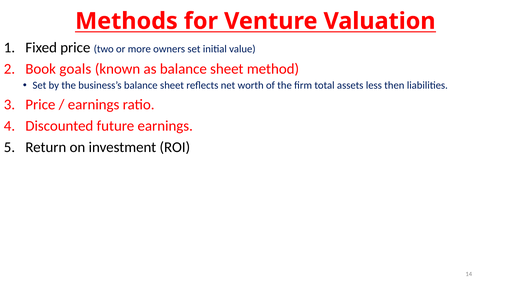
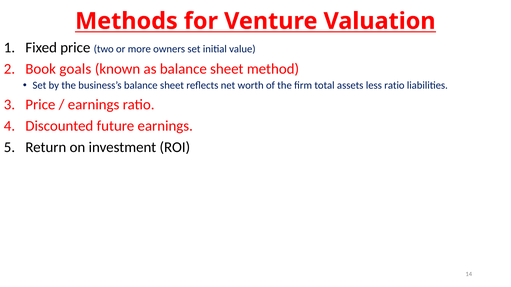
less then: then -> ratio
